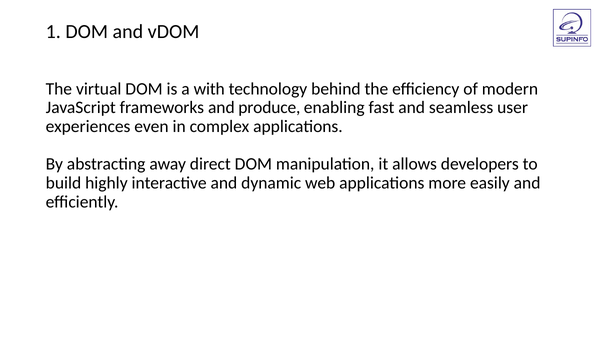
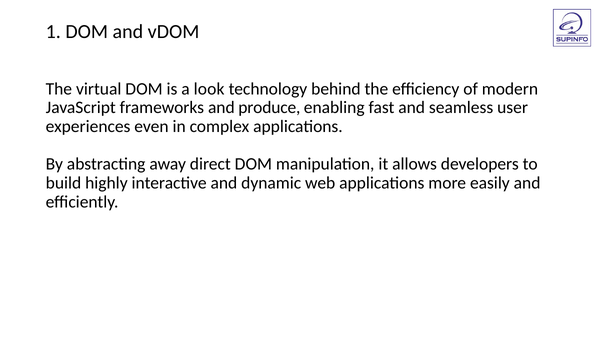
with: with -> look
